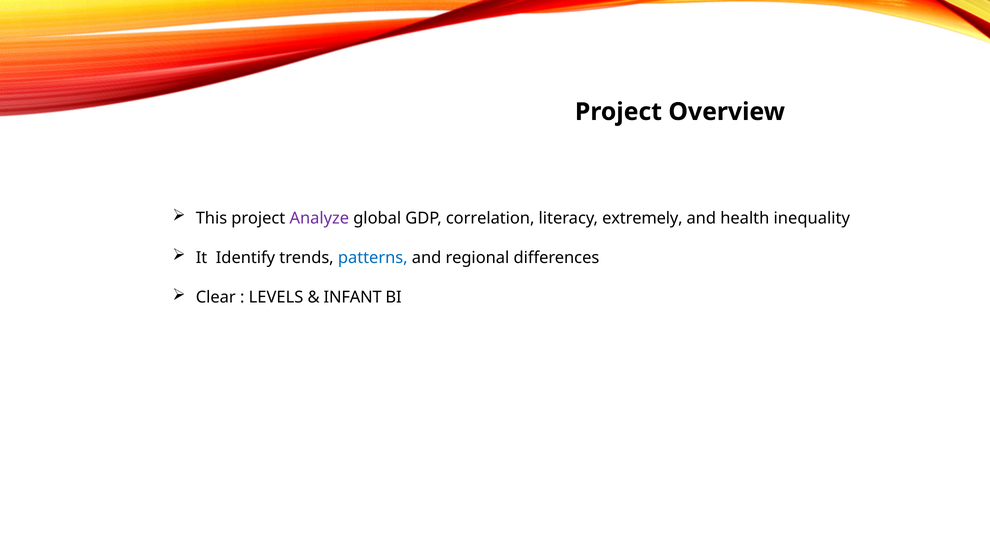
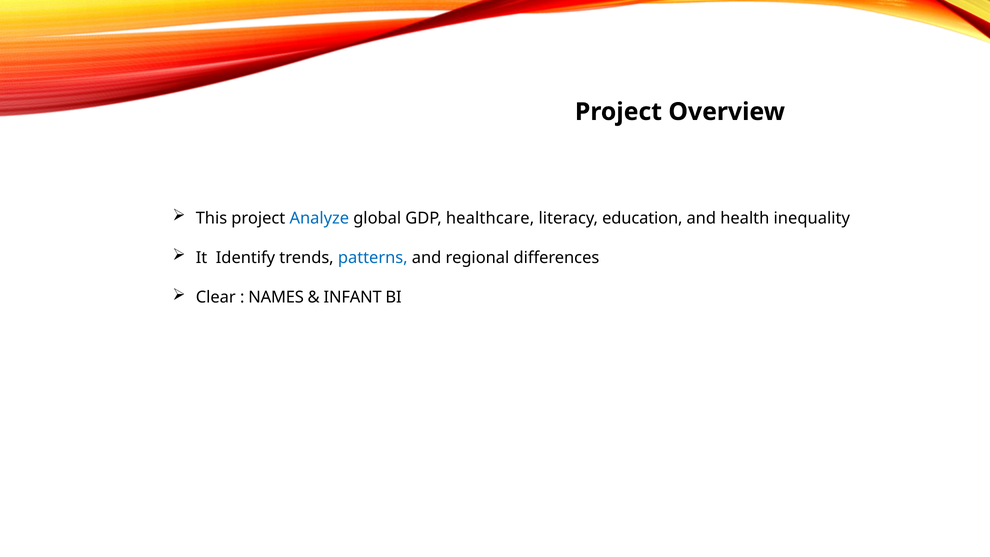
Analyze colour: purple -> blue
correlation: correlation -> healthcare
extremely: extremely -> education
LEVELS: LEVELS -> NAMES
